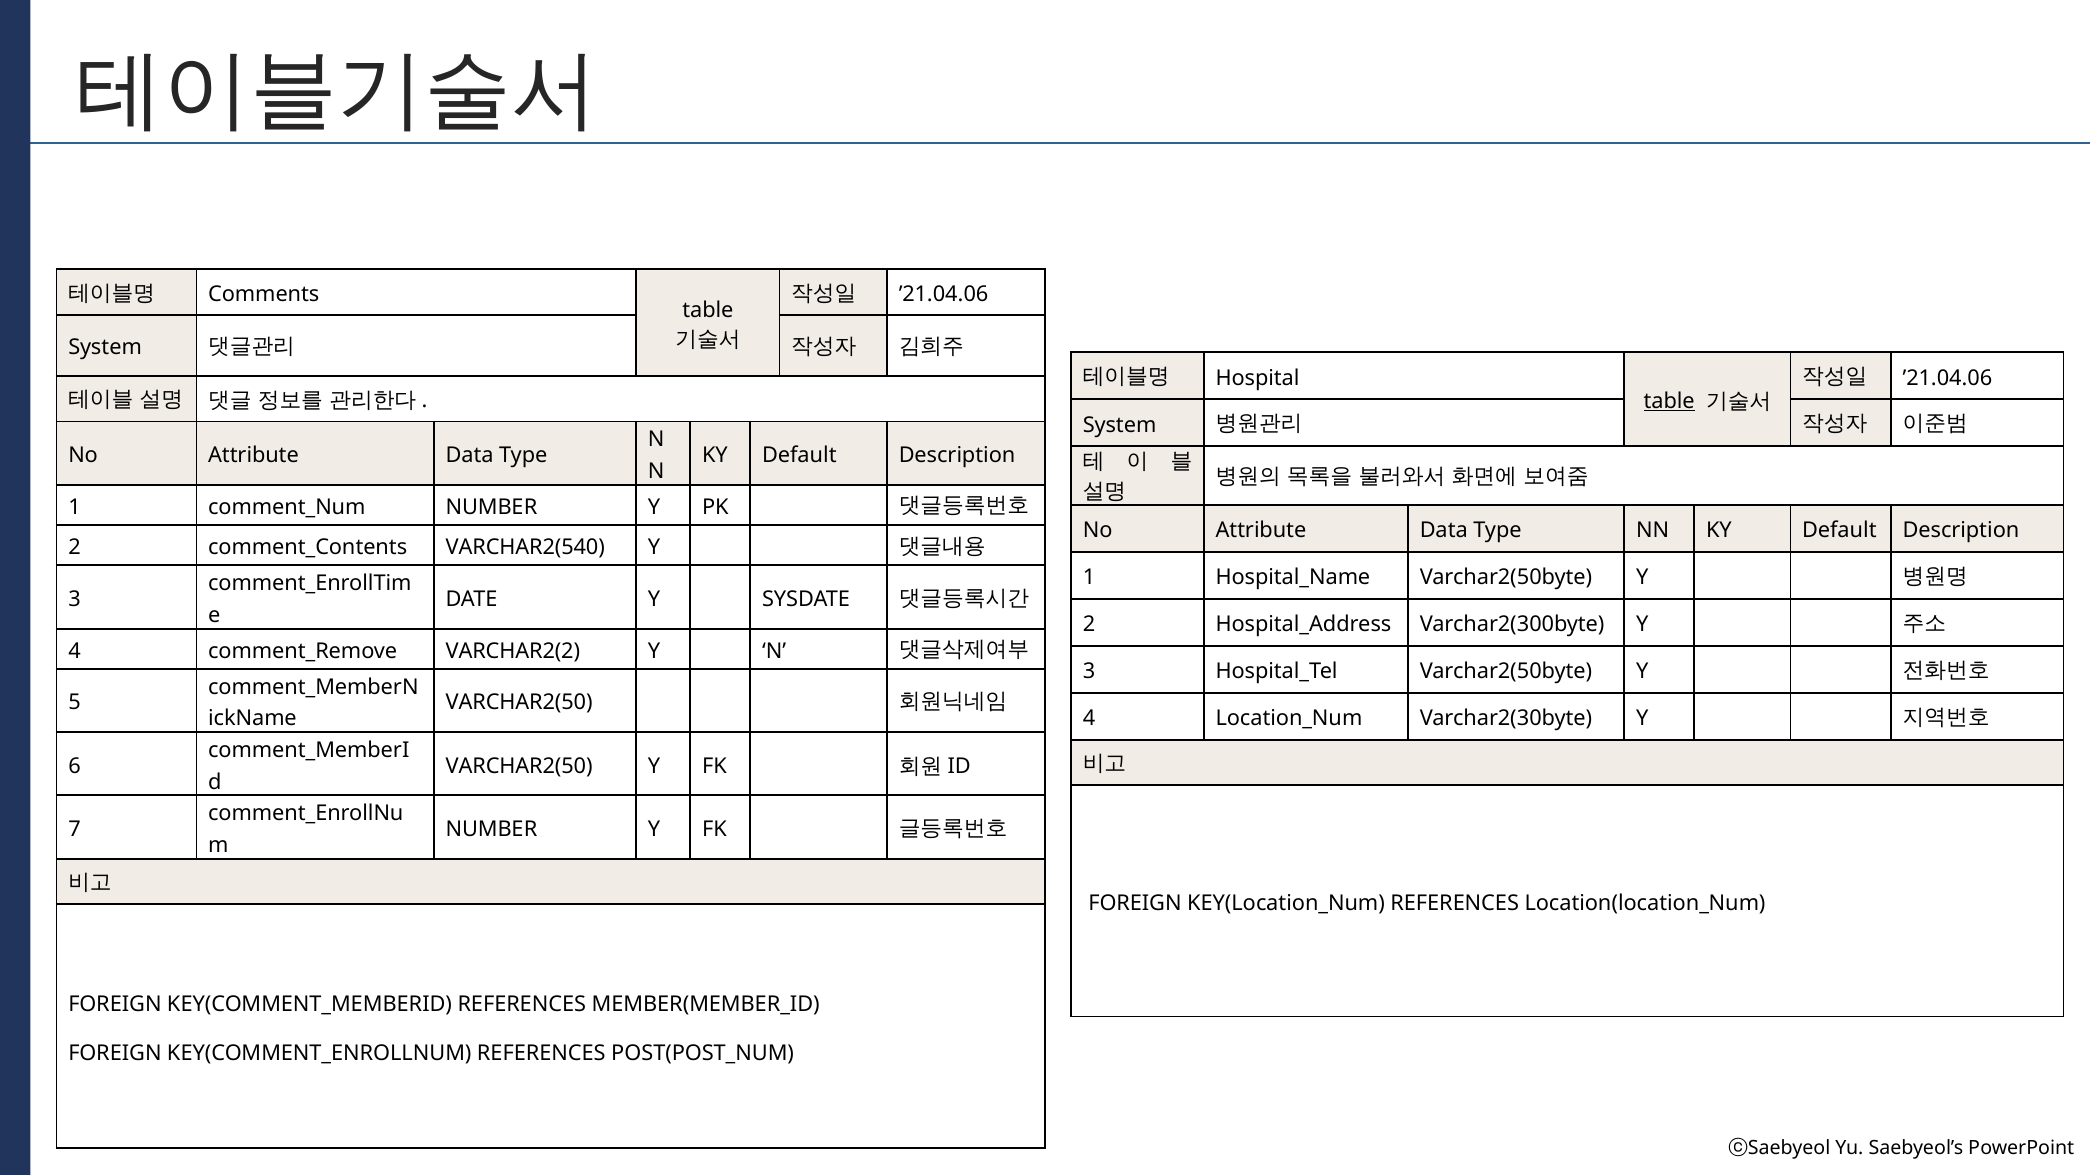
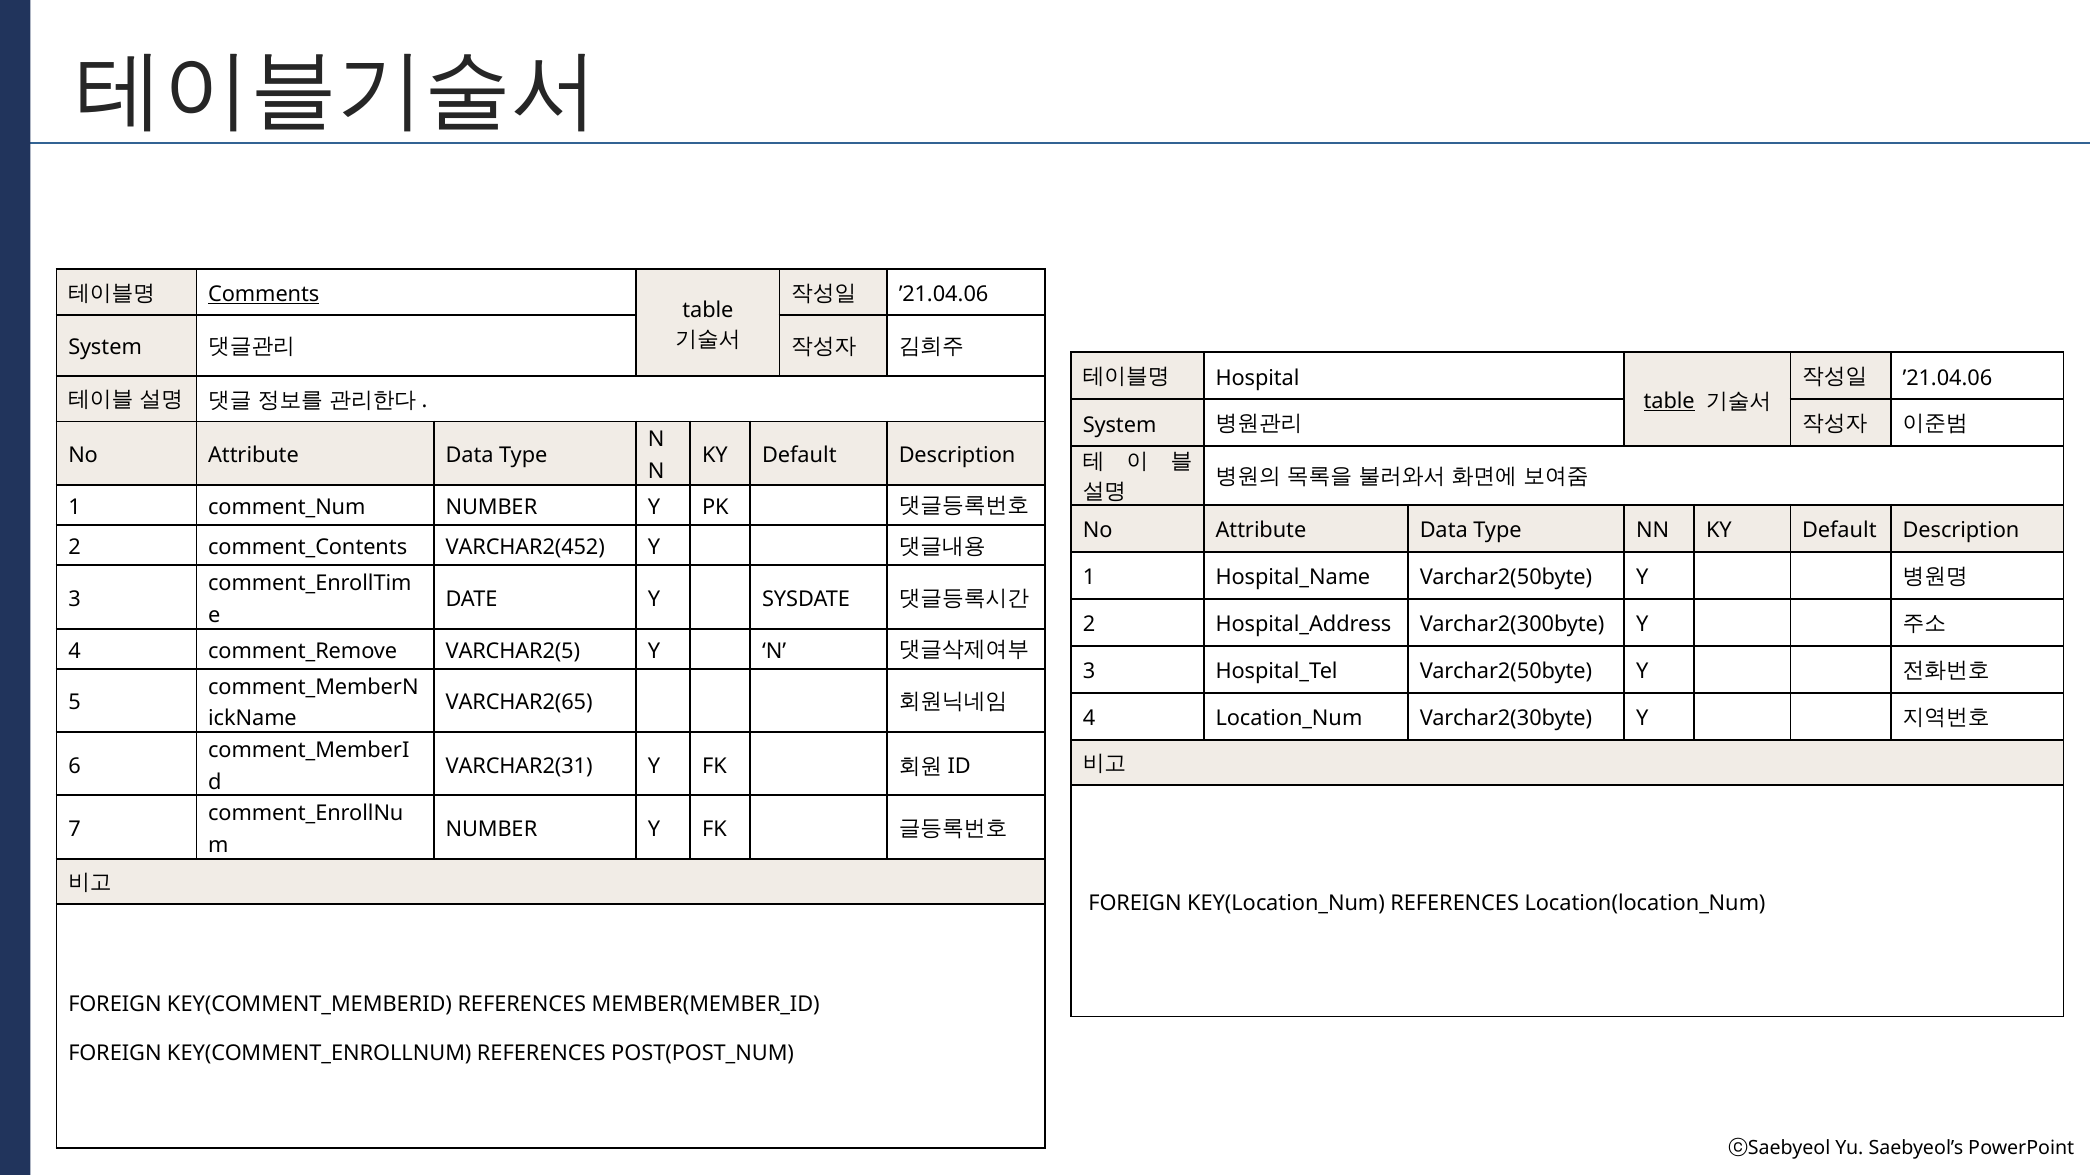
Comments underline: none -> present
VARCHAR2(540: VARCHAR2(540 -> VARCHAR2(452
VARCHAR2(2: VARCHAR2(2 -> VARCHAR2(5
VARCHAR2(50 at (519, 703): VARCHAR2(50 -> VARCHAR2(65
VARCHAR2(50 at (519, 766): VARCHAR2(50 -> VARCHAR2(31
